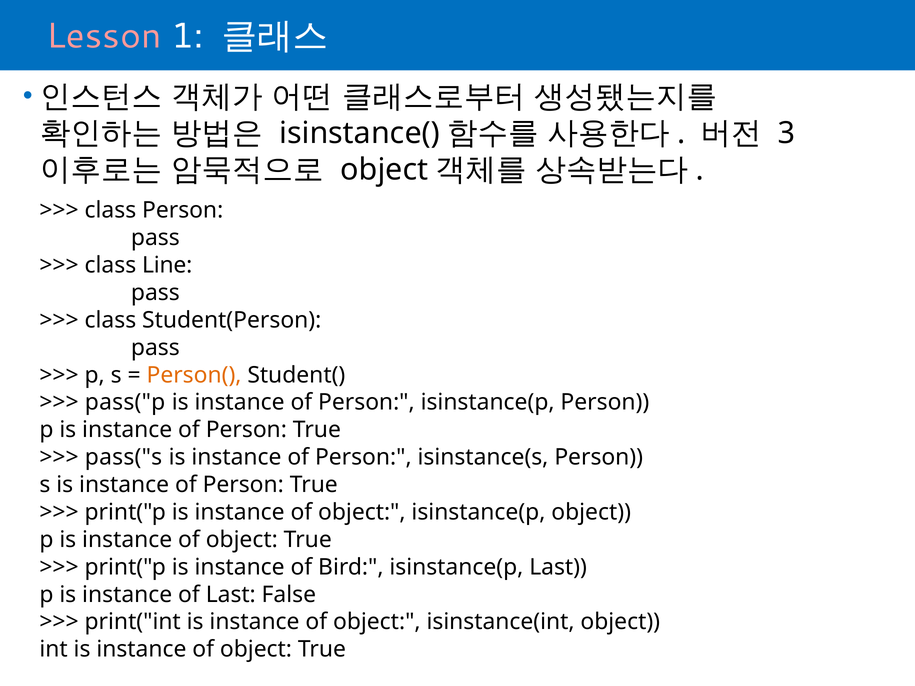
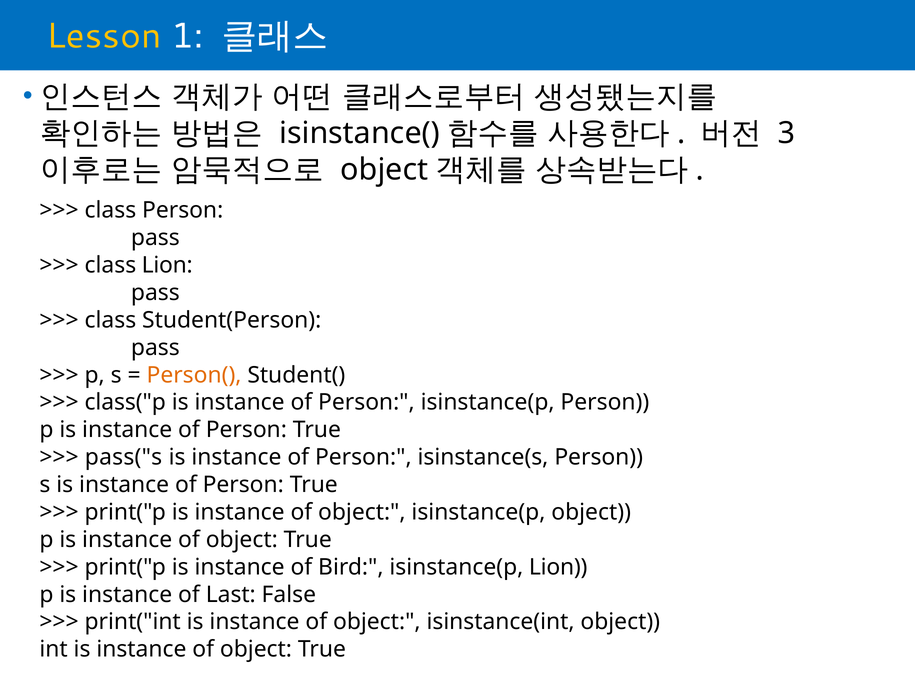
Lesson colour: pink -> yellow
class Line: Line -> Lion
pass("p: pass("p -> class("p
isinstance(p Last: Last -> Lion
